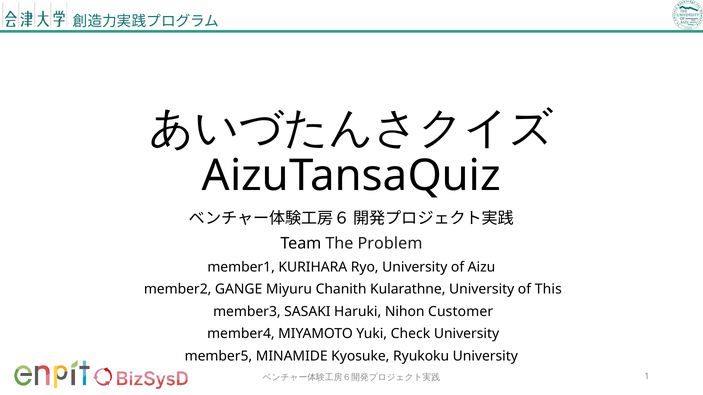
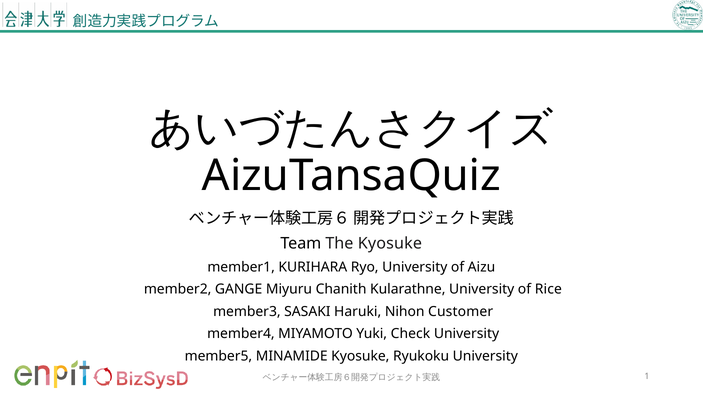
The Problem: Problem -> Kyosuke
This: This -> Rice
